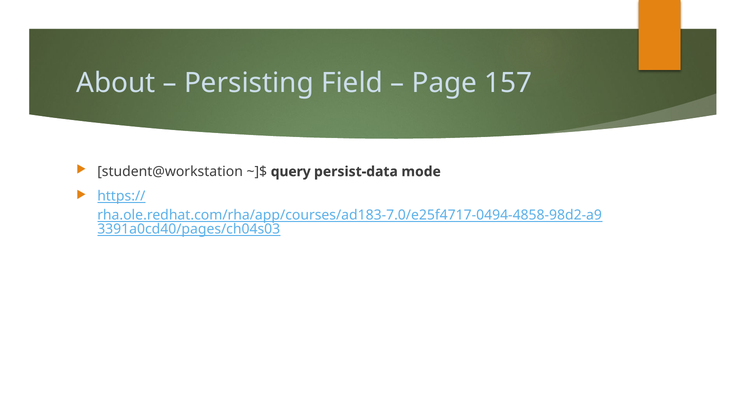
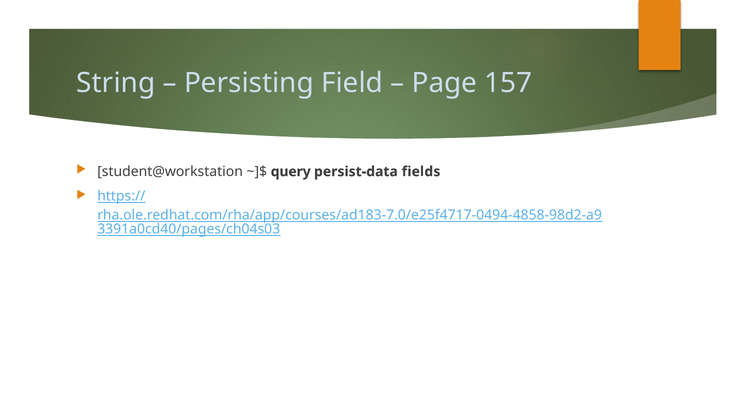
About: About -> String
mode: mode -> fields
